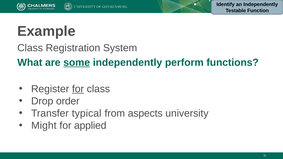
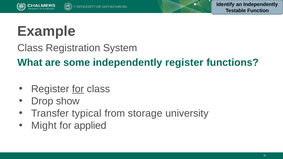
some underline: present -> none
independently perform: perform -> register
order: order -> show
aspects: aspects -> storage
